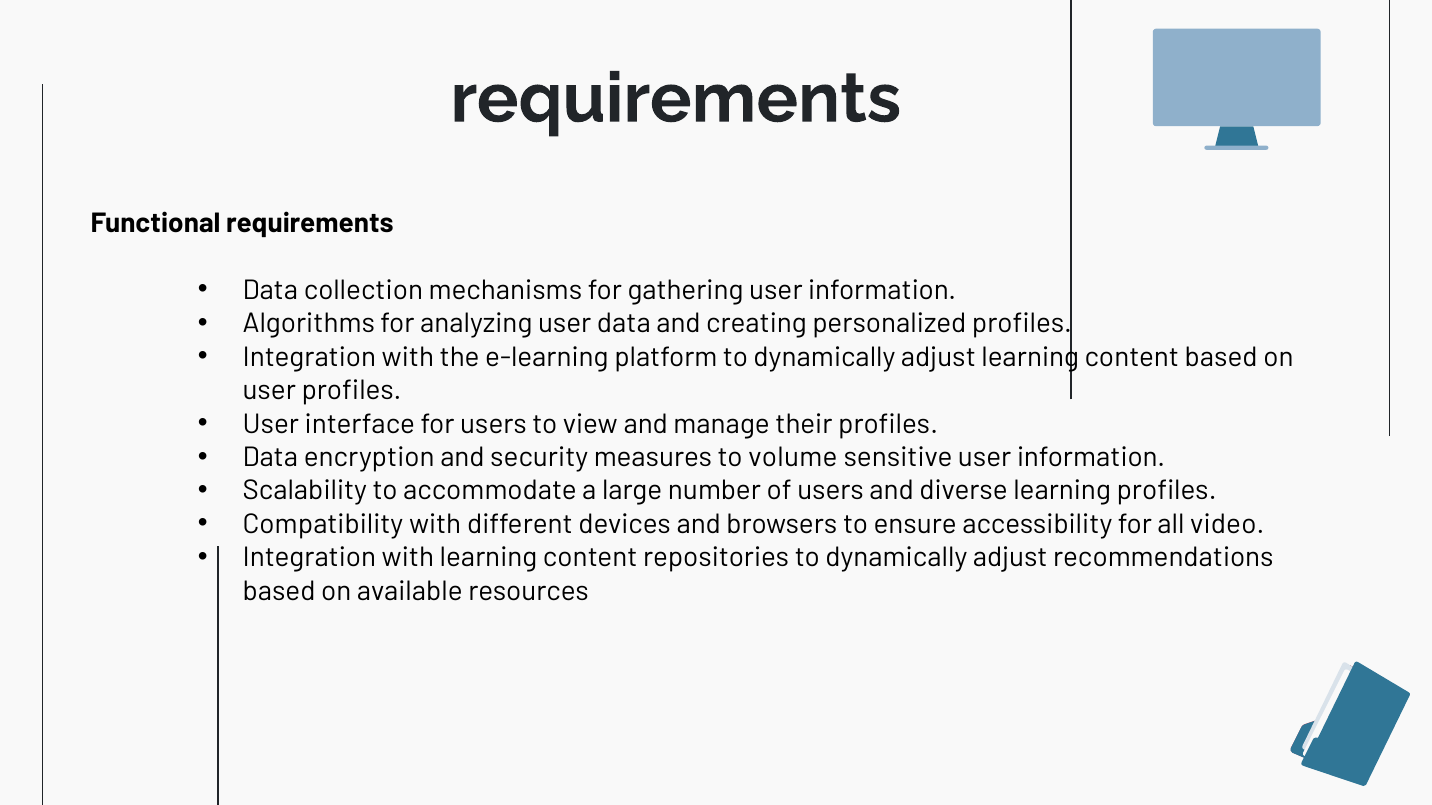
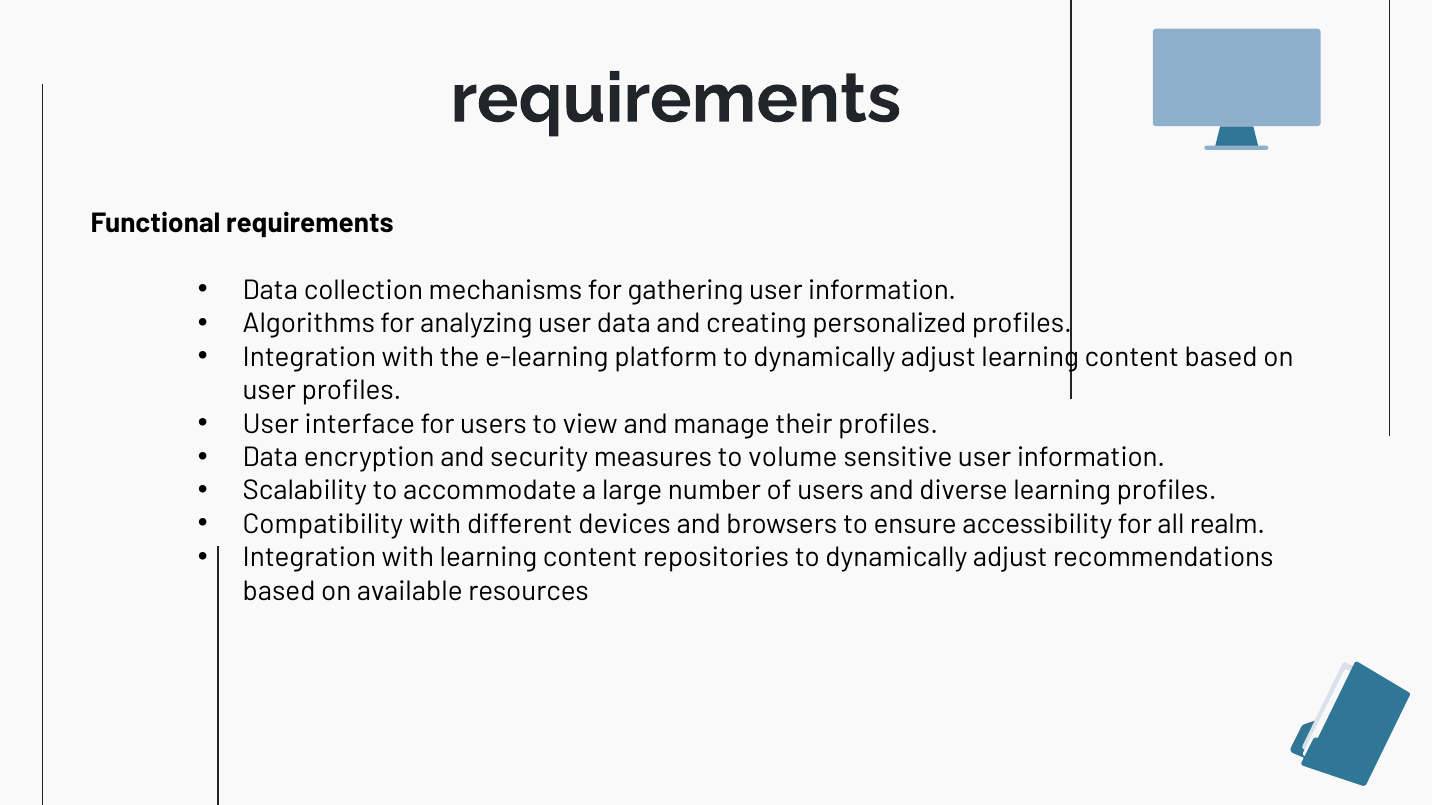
video: video -> realm
